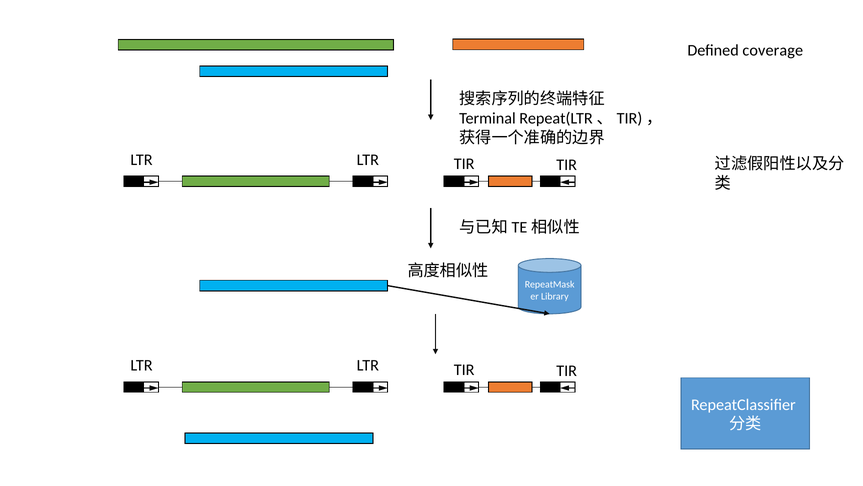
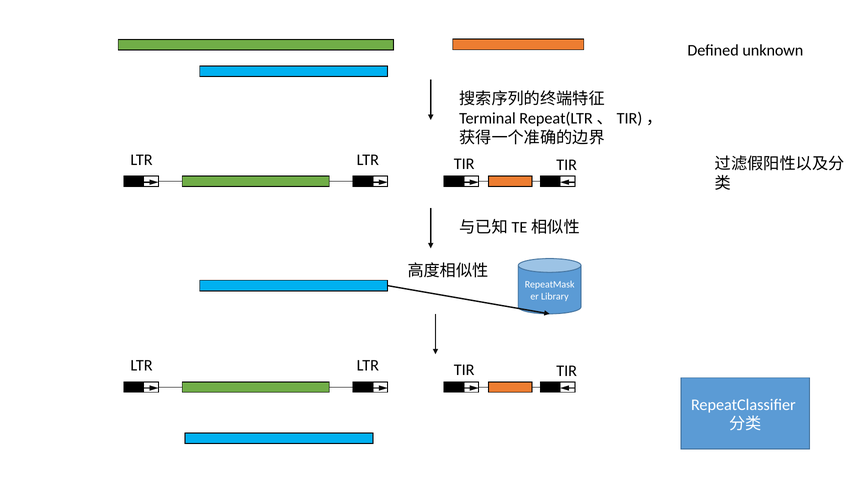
coverage: coverage -> unknown
